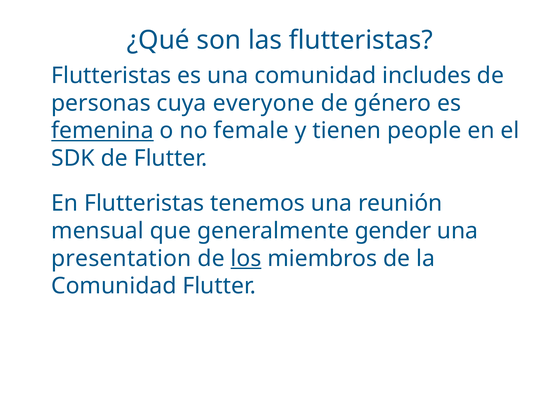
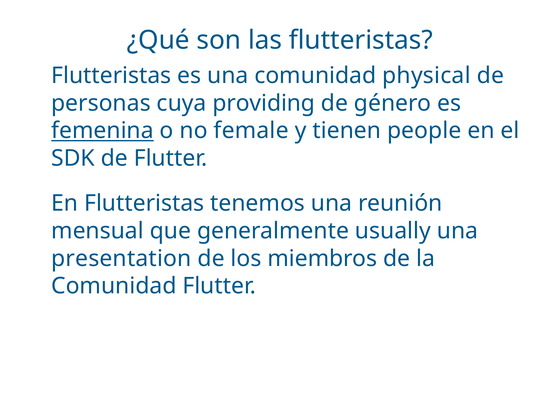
includes: includes -> physical
everyone: everyone -> providing
gender: gender -> usually
los underline: present -> none
